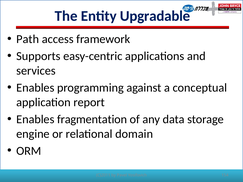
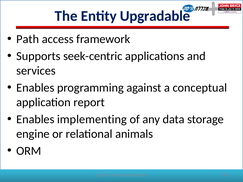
easy-centric: easy-centric -> seek-centric
fragmentation: fragmentation -> implementing
domain: domain -> animals
